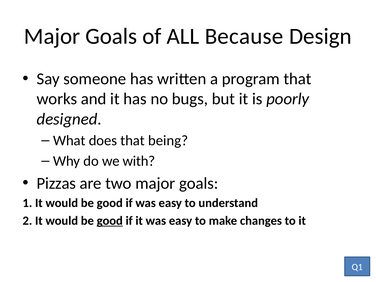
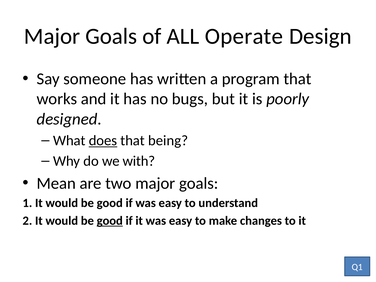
Because: Because -> Operate
does underline: none -> present
Pizzas: Pizzas -> Mean
